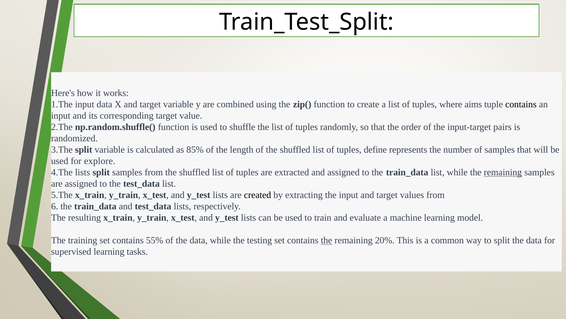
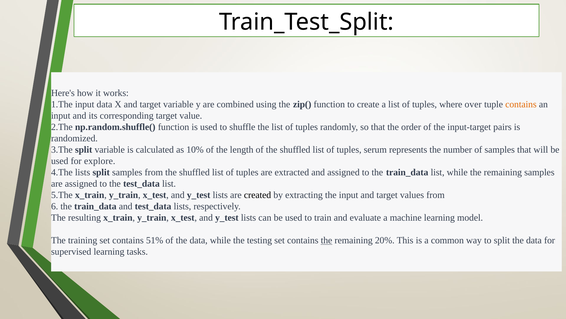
aims: aims -> over
contains at (521, 104) colour: black -> orange
85%: 85% -> 10%
define: define -> serum
remaining at (503, 172) underline: present -> none
55%: 55% -> 51%
